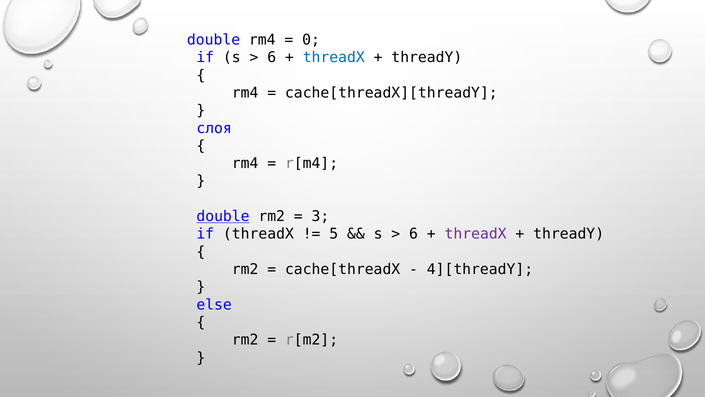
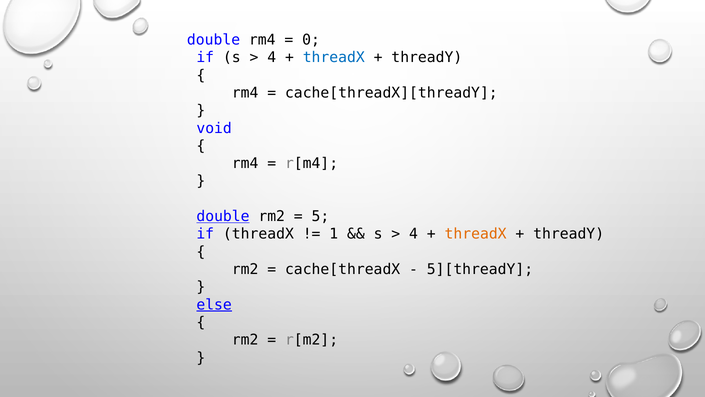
6 at (272, 58): 6 -> 4
слоя: слоя -> void
3: 3 -> 5
5: 5 -> 1
6 at (414, 234): 6 -> 4
threadX at (476, 234) colour: purple -> orange
4][threadY: 4][threadY -> 5][threadY
else underline: none -> present
